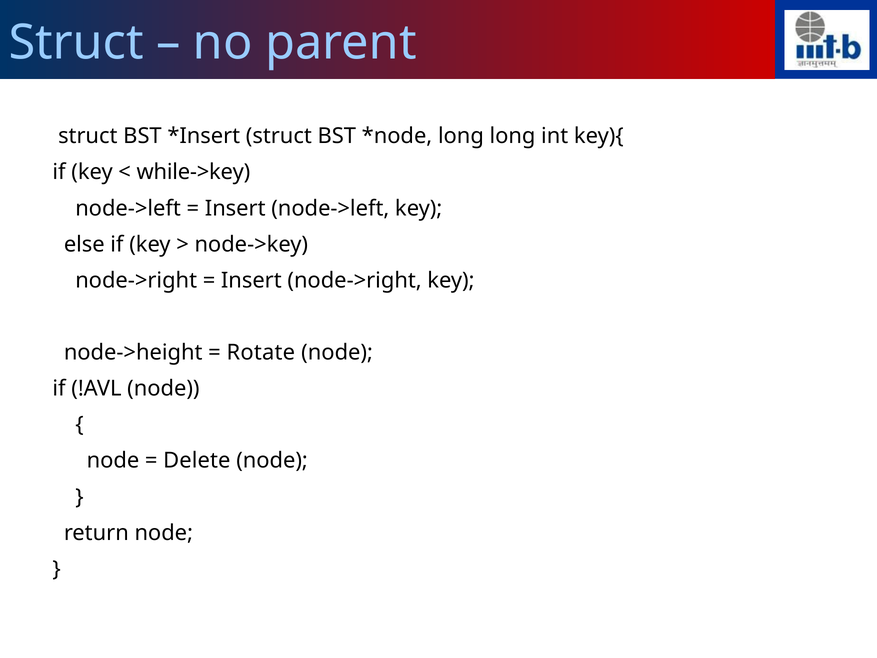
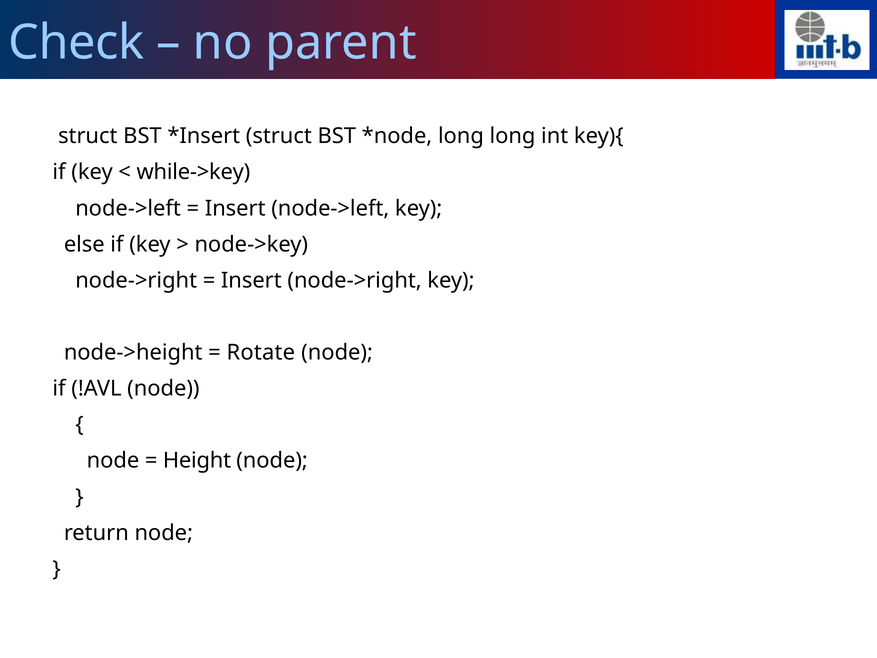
Struct at (76, 43): Struct -> Check
Delete: Delete -> Height
